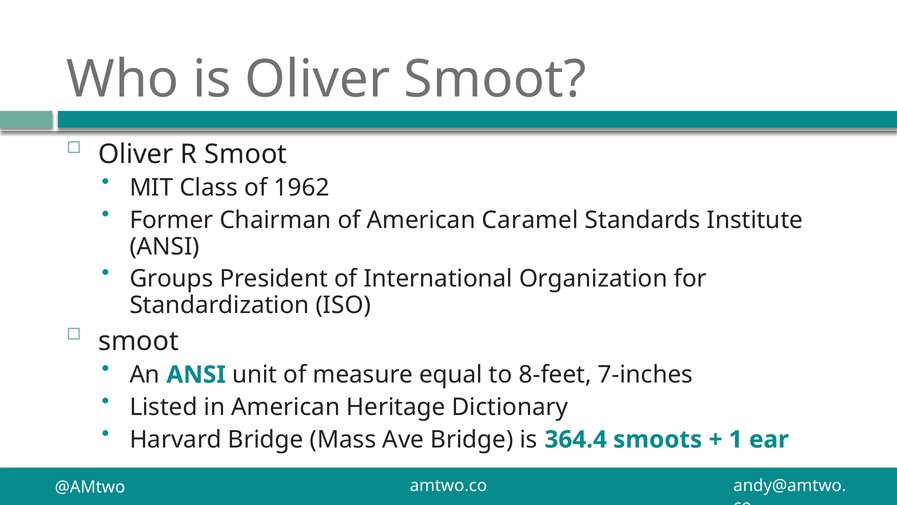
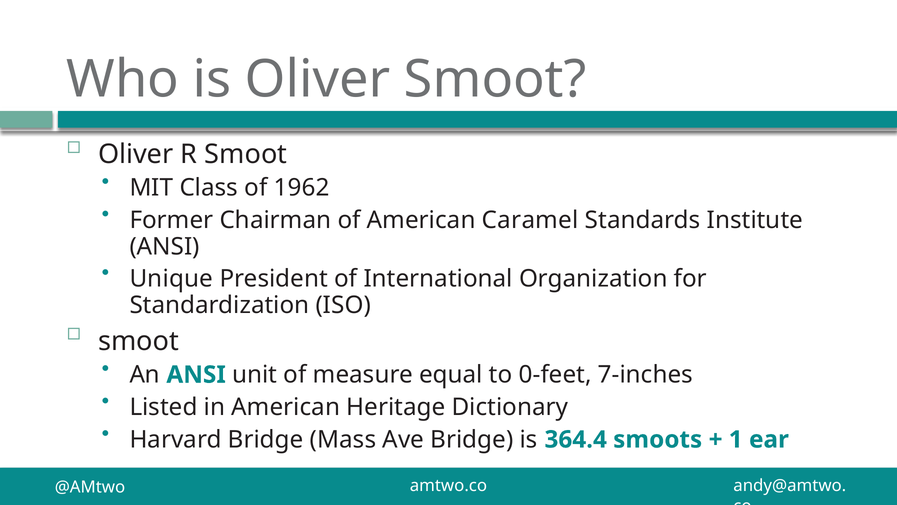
Groups: Groups -> Unique
8-feet: 8-feet -> 0-feet
